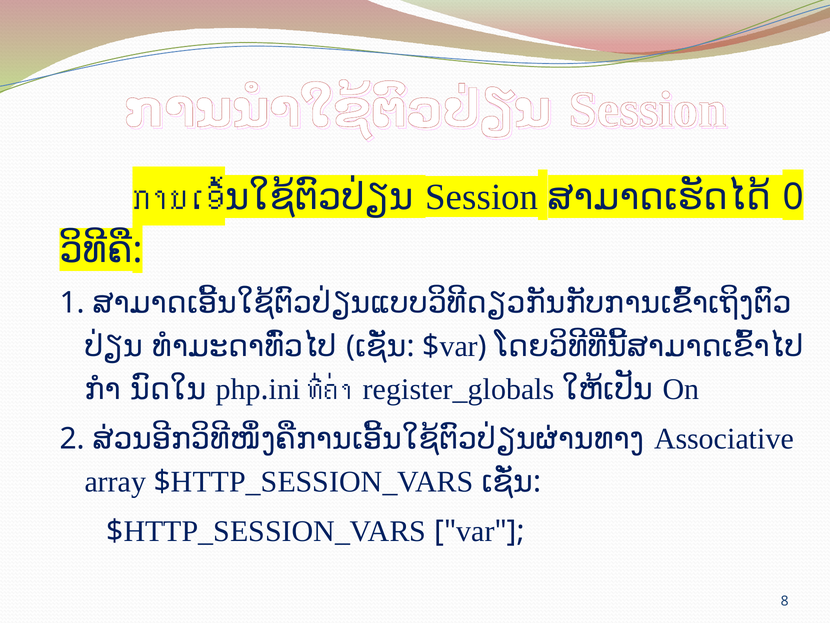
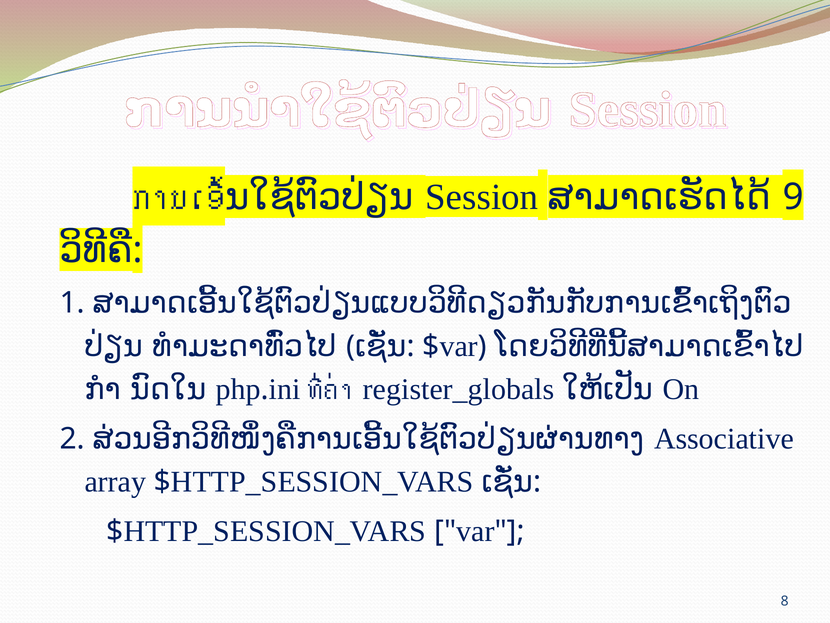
0: 0 -> 9
